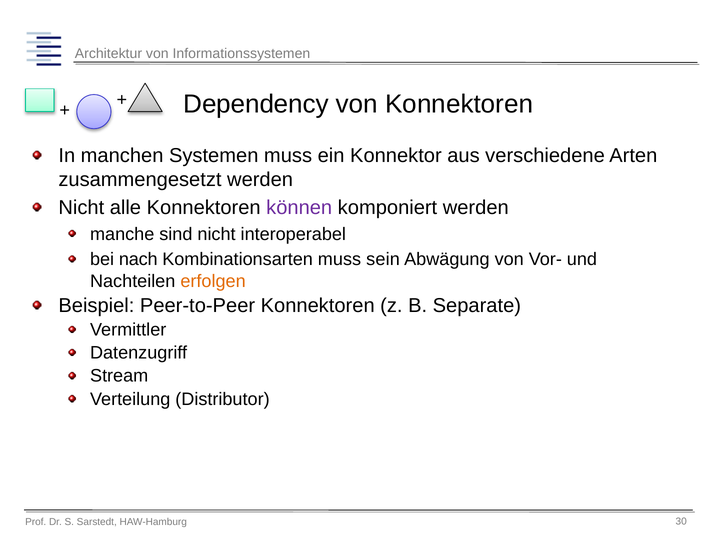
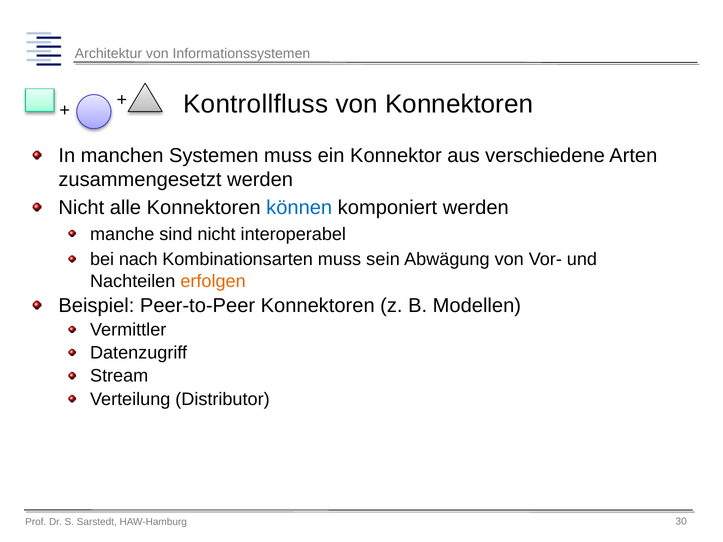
Dependency: Dependency -> Kontrollfluss
können colour: purple -> blue
Separate: Separate -> Modellen
